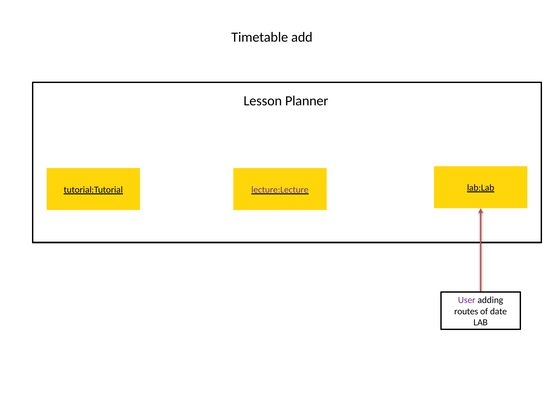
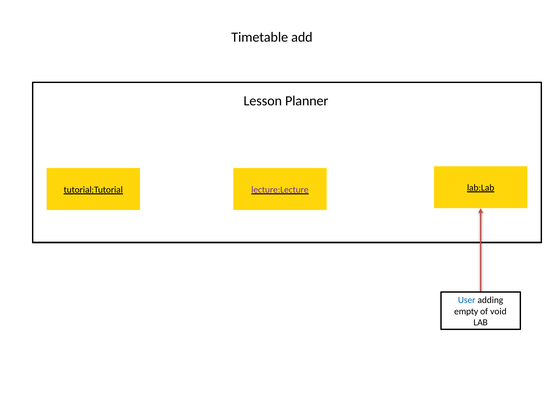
User colour: purple -> blue
routes: routes -> empty
date: date -> void
